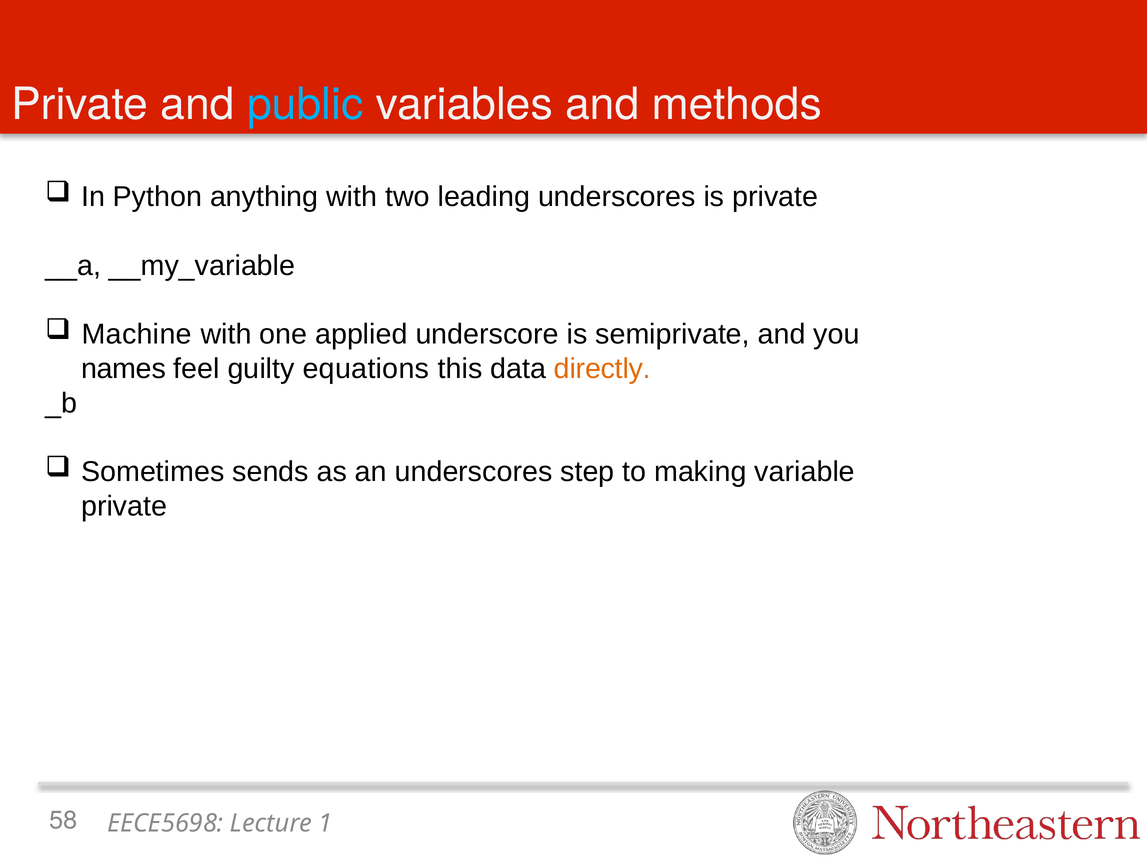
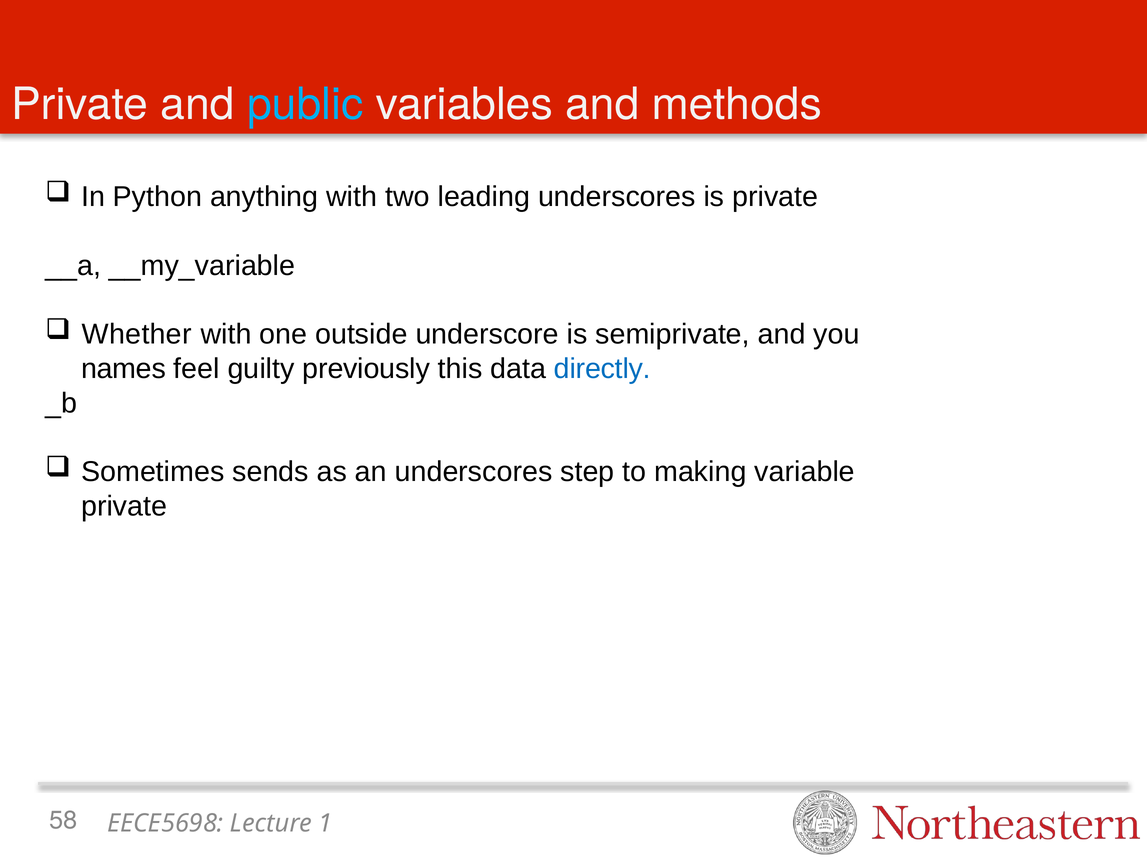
Machine: Machine -> Whether
applied: applied -> outside
equations: equations -> previously
directly colour: orange -> blue
